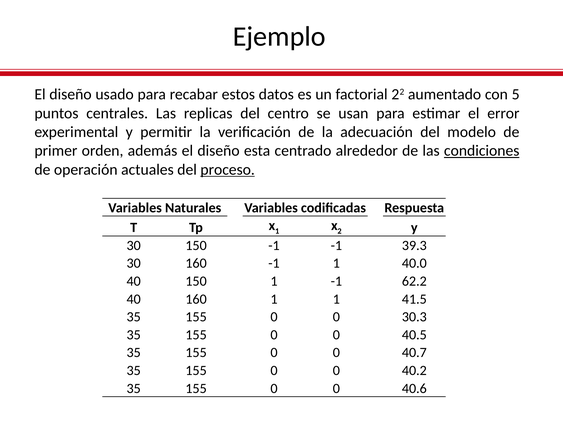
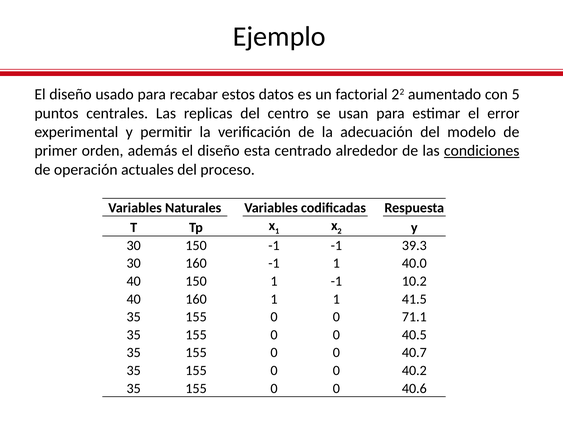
proceso underline: present -> none
62.2: 62.2 -> 10.2
30.3: 30.3 -> 71.1
